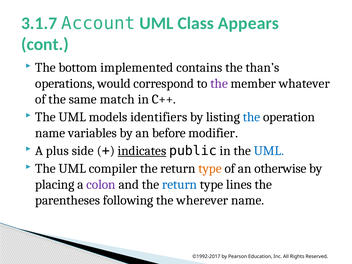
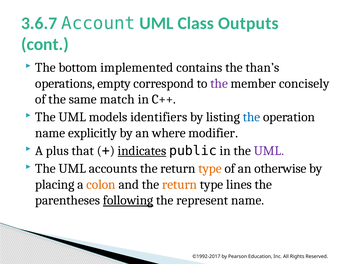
3.1.7: 3.1.7 -> 3.6.7
Appears: Appears -> Outputs
would: would -> empty
whatever: whatever -> concisely
variables: variables -> explicitly
before: before -> where
side: side -> that
UML at (269, 151) colour: blue -> purple
compiler: compiler -> accounts
colon colour: purple -> orange
return at (180, 184) colour: blue -> orange
following underline: none -> present
wherever: wherever -> represent
